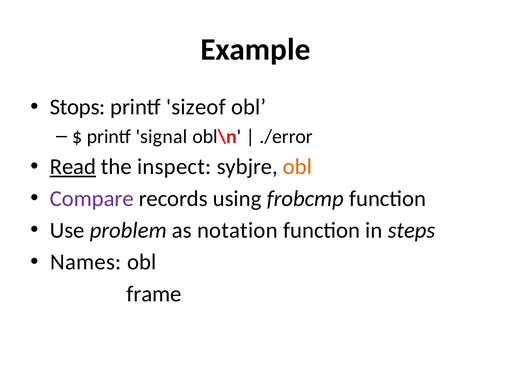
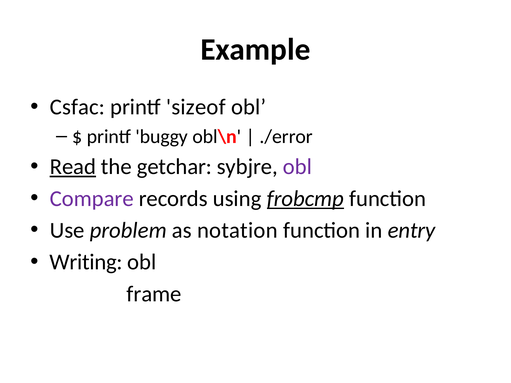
Stops: Stops -> Csfac
signal: signal -> buggy
inspect: inspect -> getchar
obl at (297, 167) colour: orange -> purple
frobcmp underline: none -> present
steps: steps -> entry
Names: Names -> Writing
